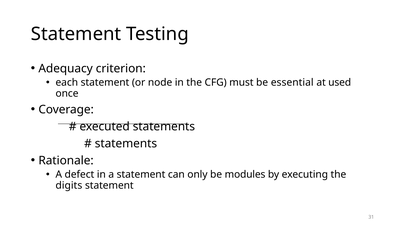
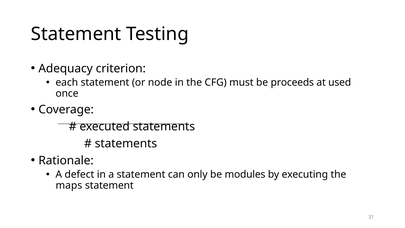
essential: essential -> proceeds
digits: digits -> maps
